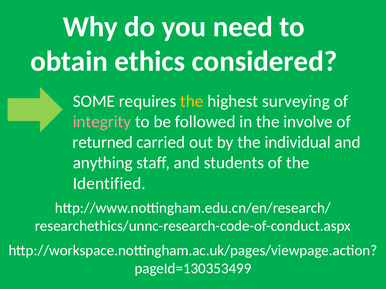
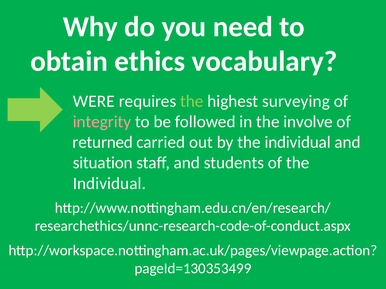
considered: considered -> vocabulary
SOME: SOME -> WERE
the at (192, 101) colour: yellow -> light green
anything: anything -> situation
Identified at (109, 184): Identified -> Individual
